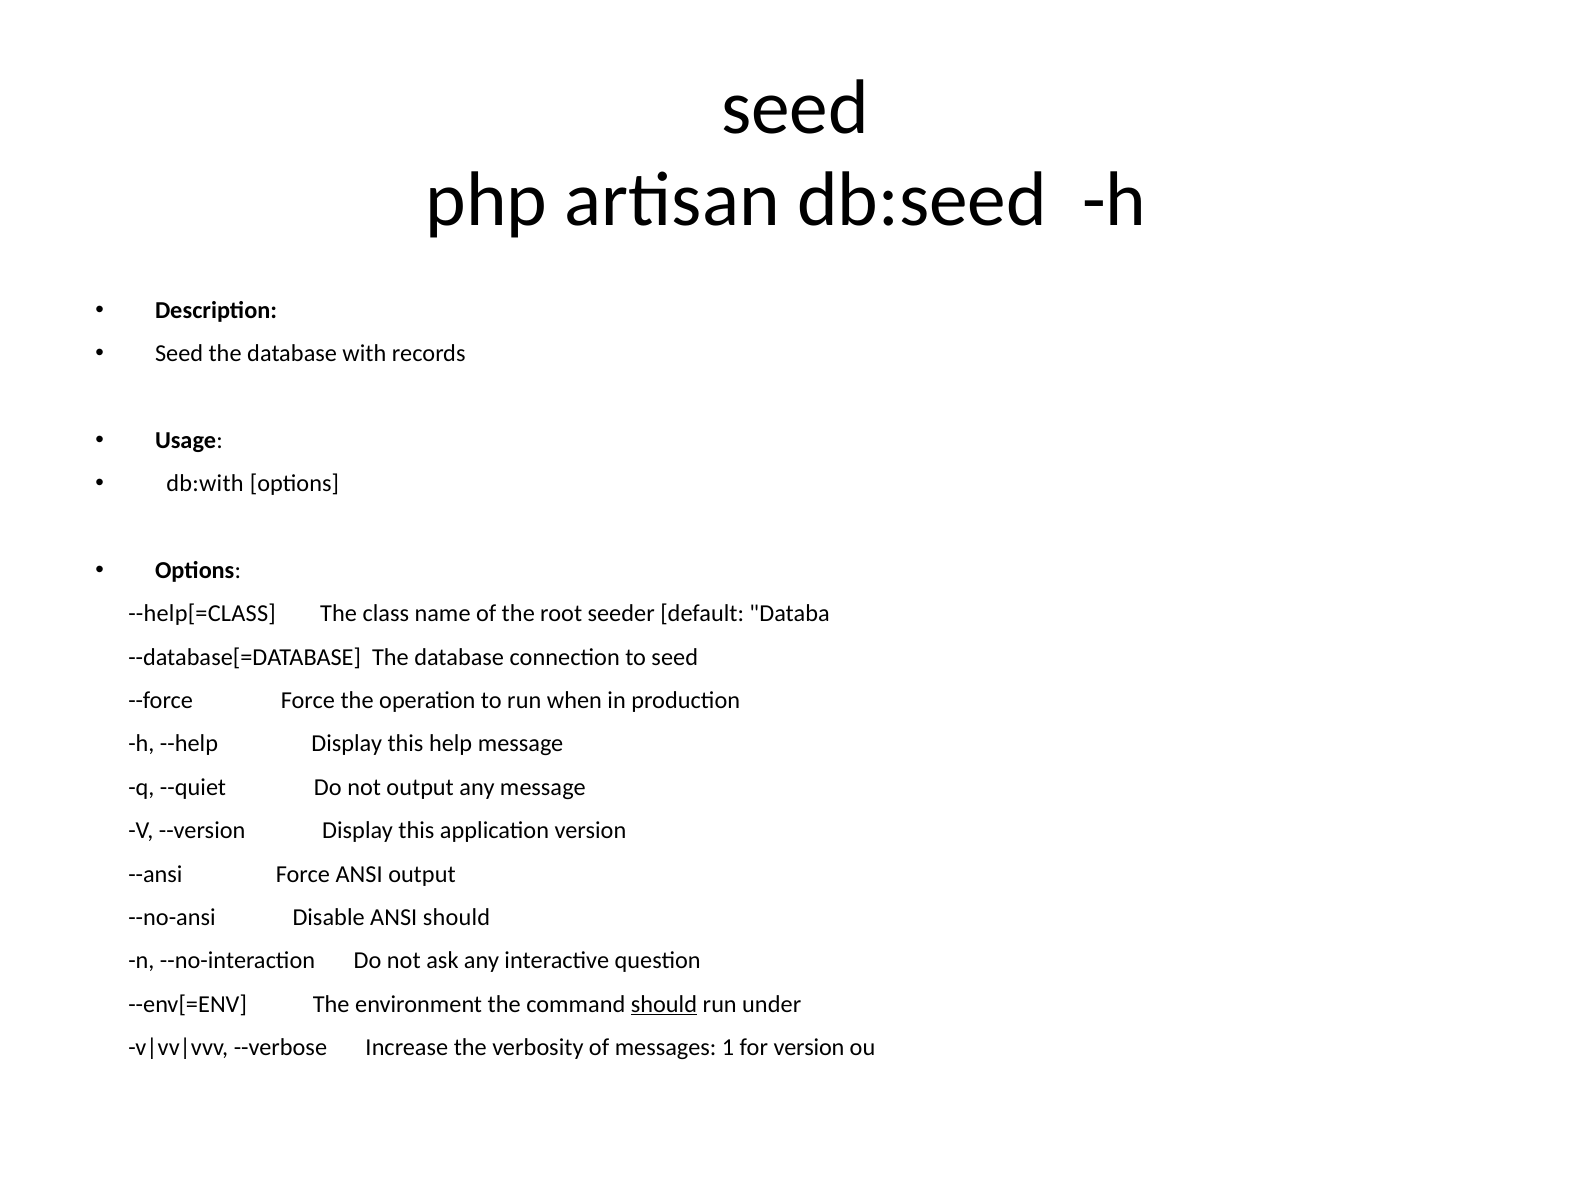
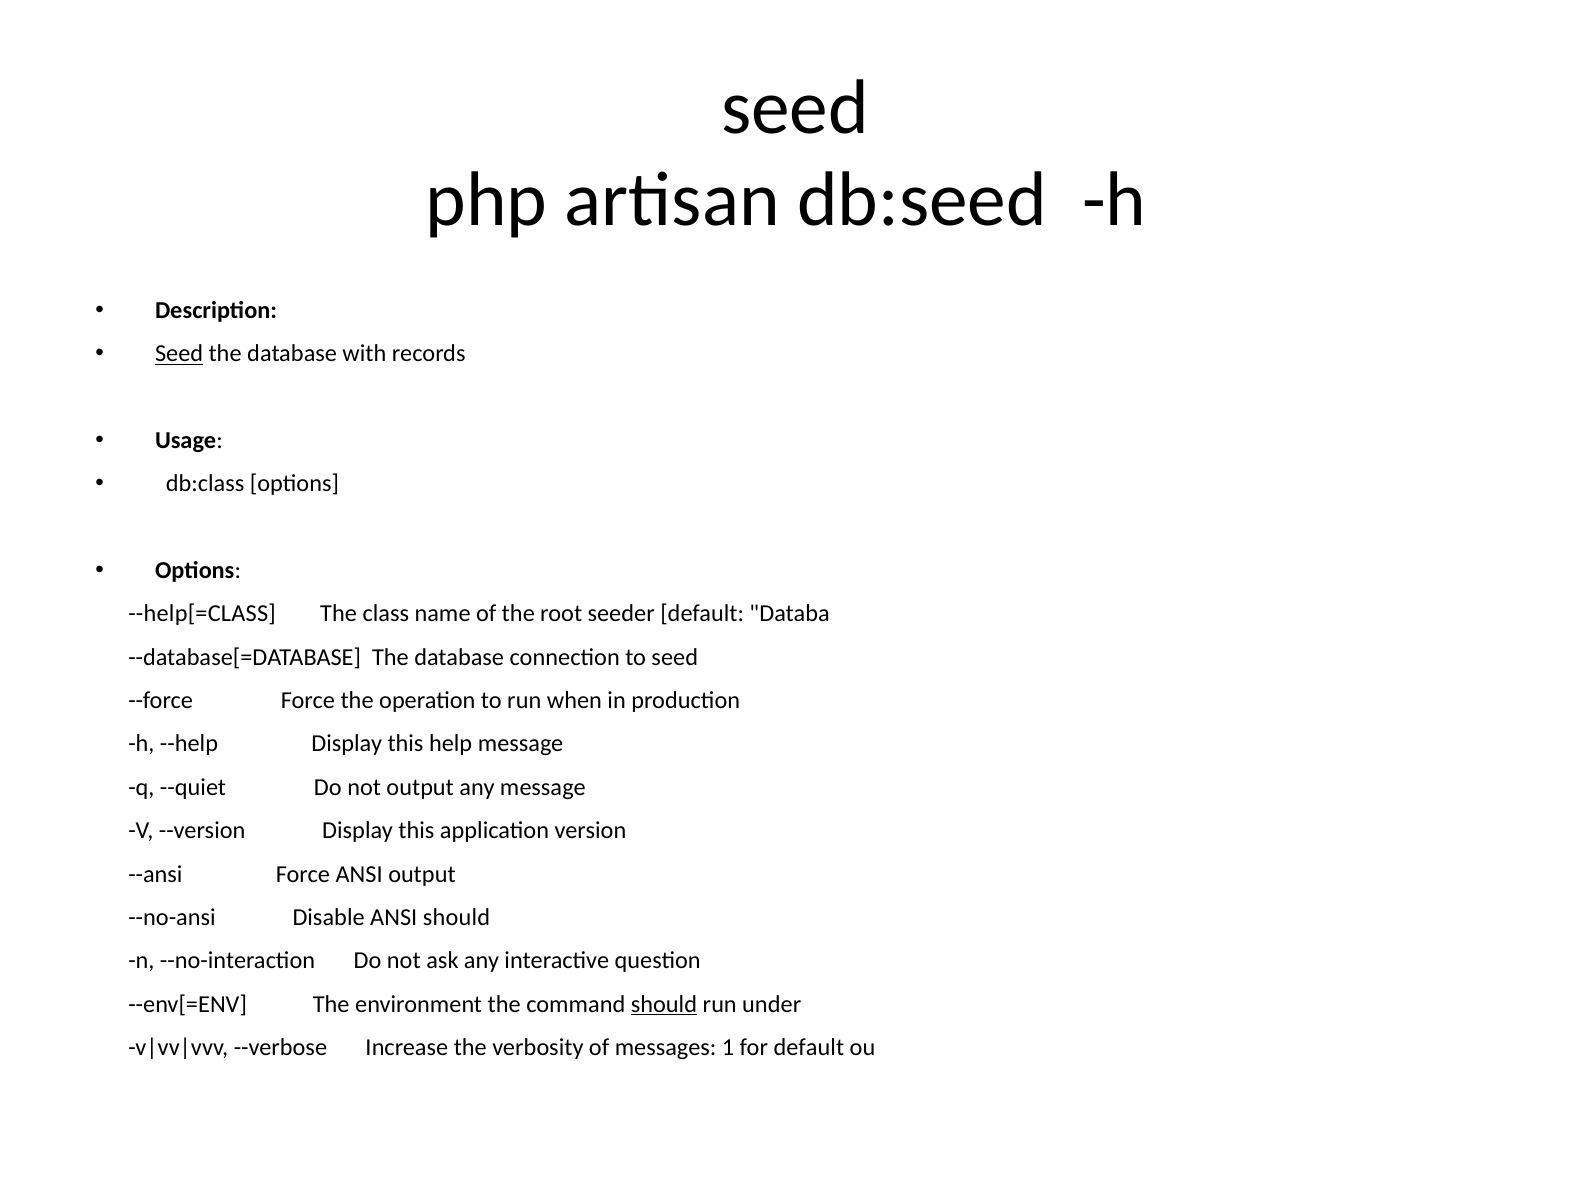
Seed at (179, 354) underline: none -> present
db:with: db:with -> db:class
for version: version -> default
